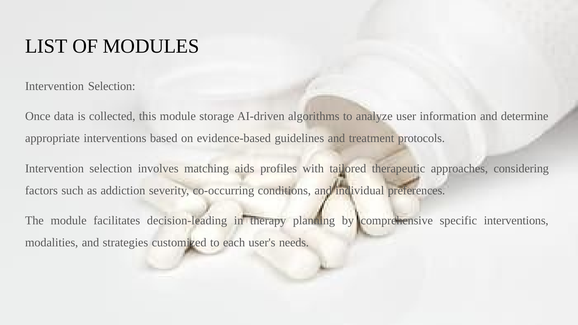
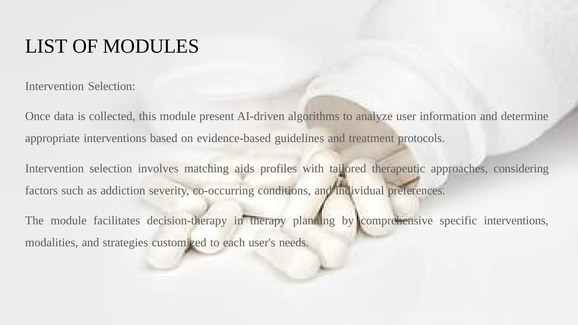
storage: storage -> present
decision-leading: decision-leading -> decision-therapy
